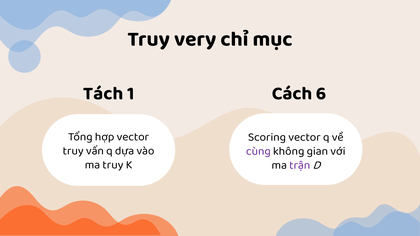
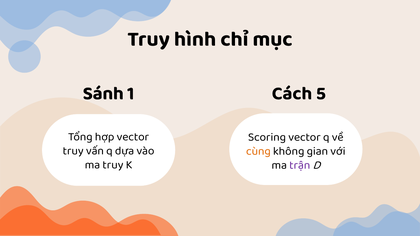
very: very -> hình
Tách: Tách -> Sánh
6: 6 -> 5
cùng colour: purple -> orange
